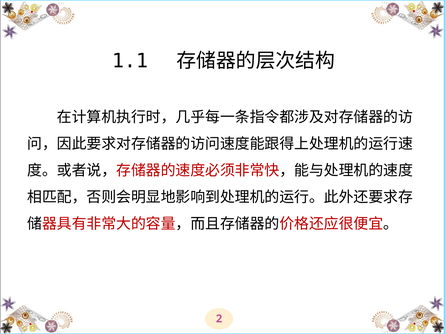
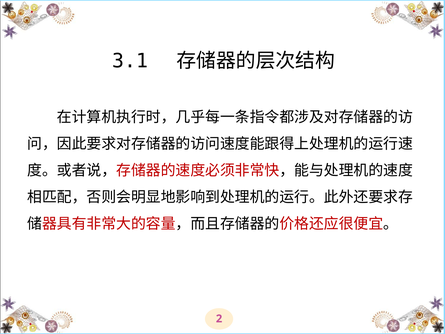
1.1: 1.1 -> 3.1
